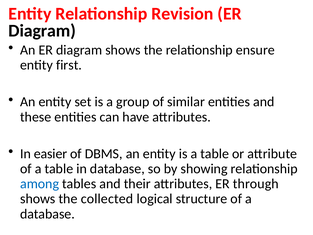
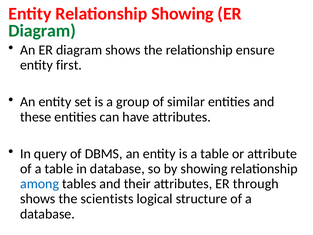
Relationship Revision: Revision -> Showing
Diagram at (42, 31) colour: black -> green
easier: easier -> query
collected: collected -> scientists
